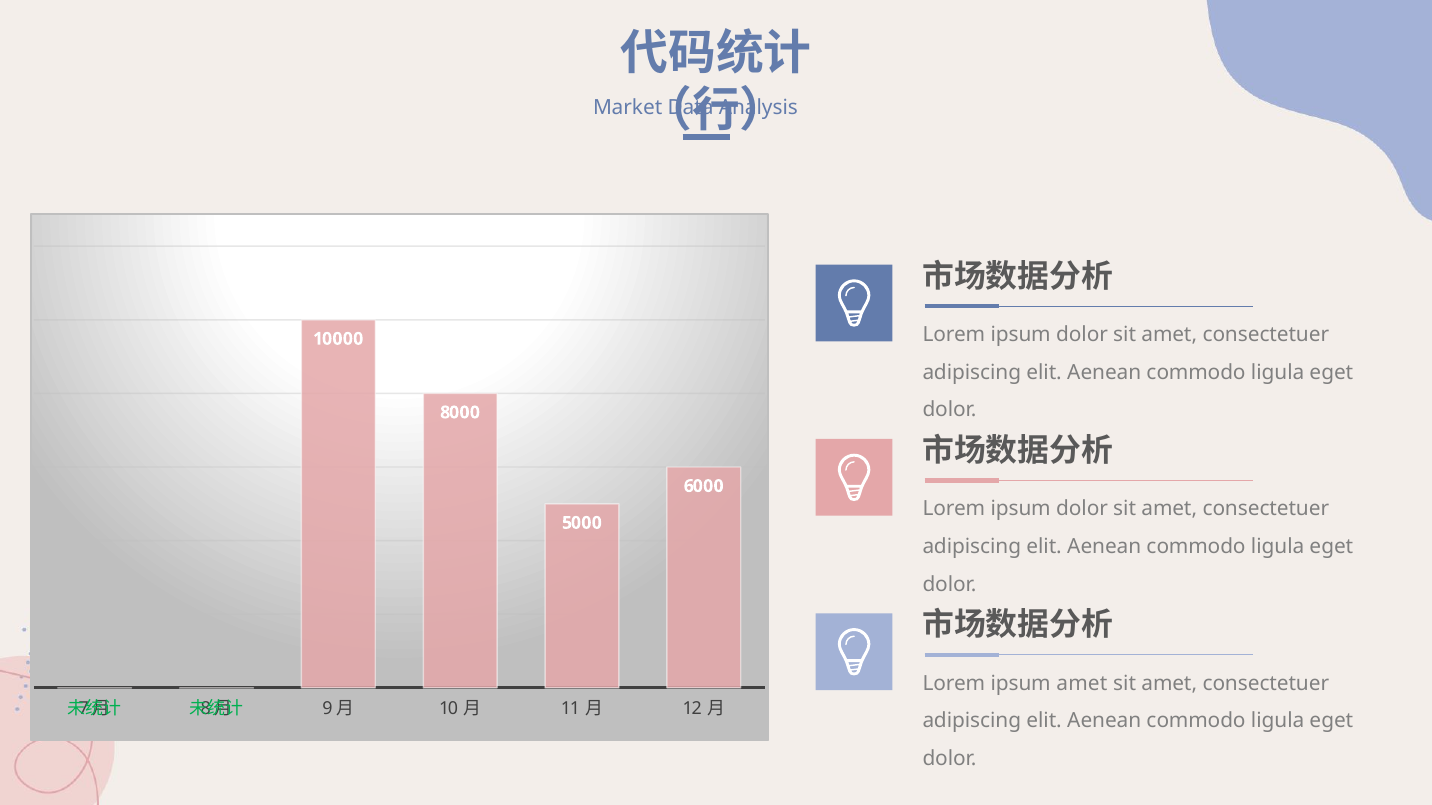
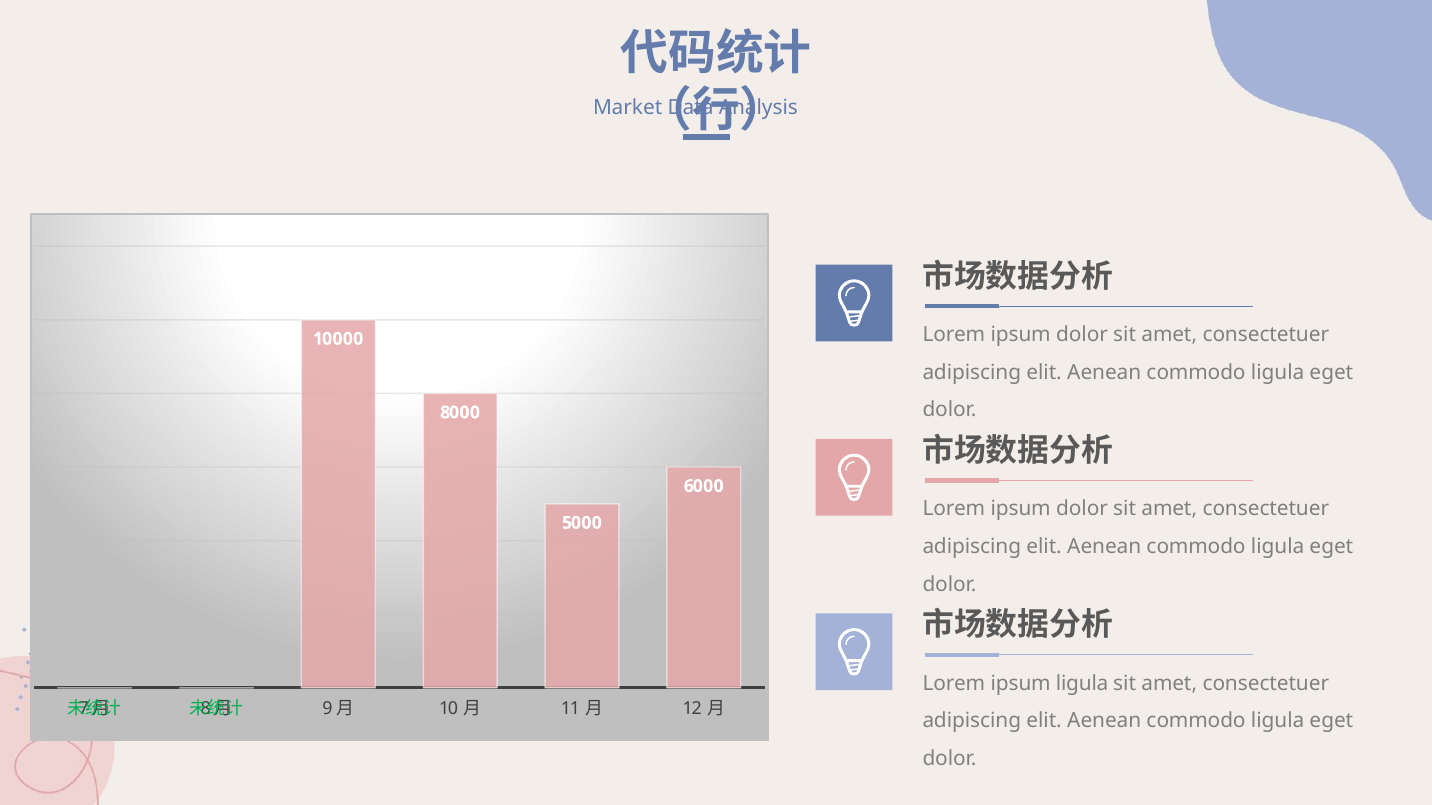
ipsum amet: amet -> ligula
